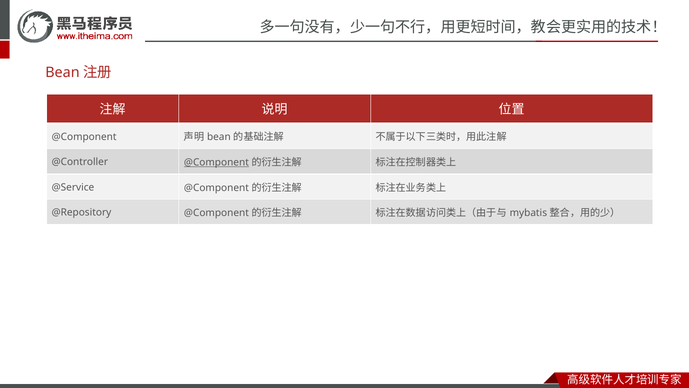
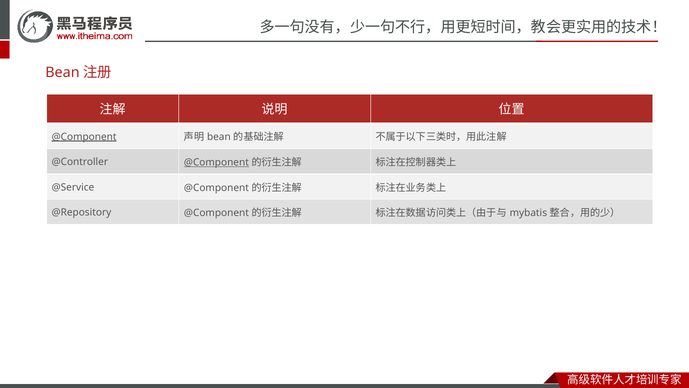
@Component at (84, 137) underline: none -> present
